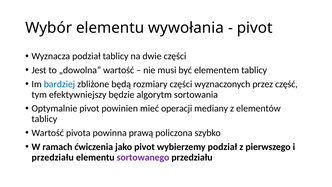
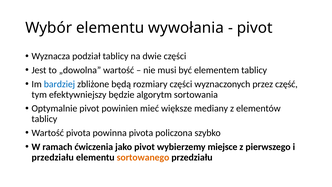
operacji: operacji -> większe
powinna prawą: prawą -> pivota
wybierzemy podział: podział -> miejsce
sortowanego colour: purple -> orange
